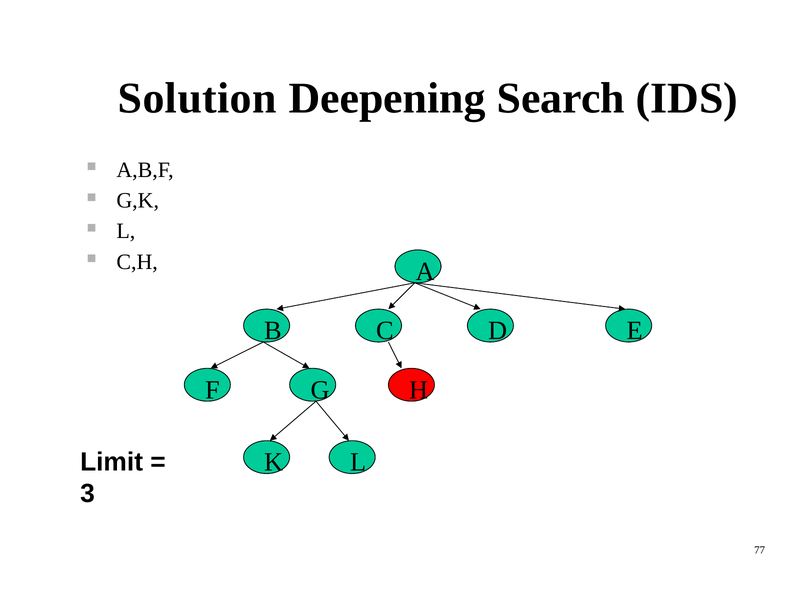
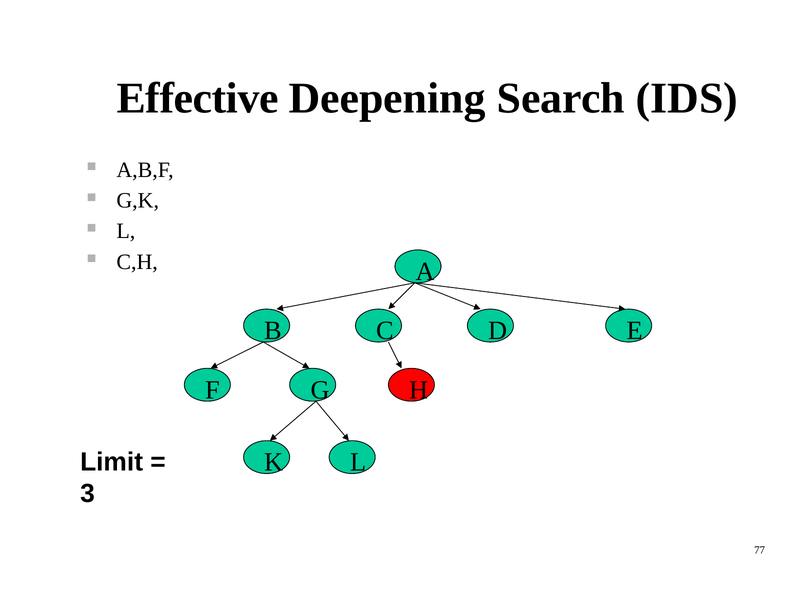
Solution: Solution -> Effective
